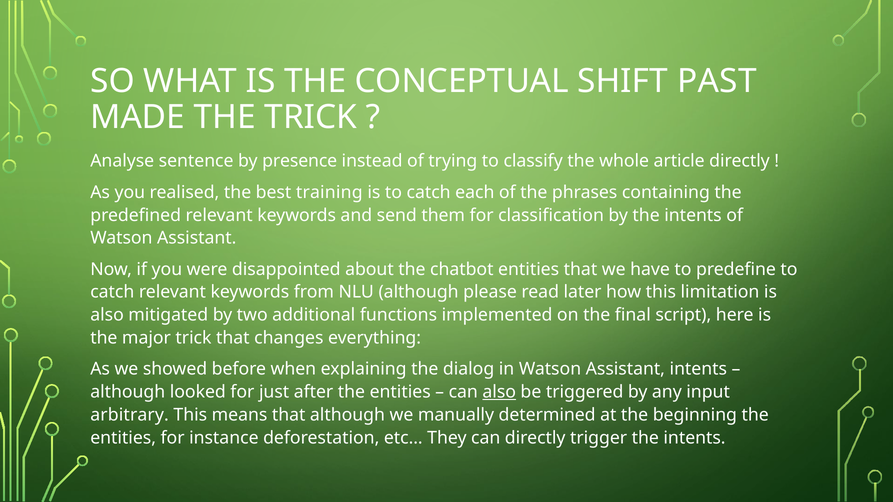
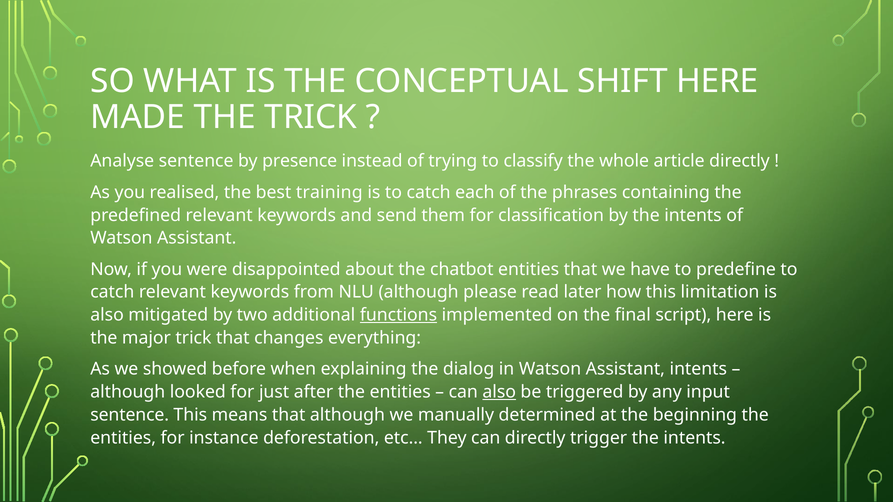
SHIFT PAST: PAST -> HERE
functions underline: none -> present
arbitrary at (130, 415): arbitrary -> sentence
